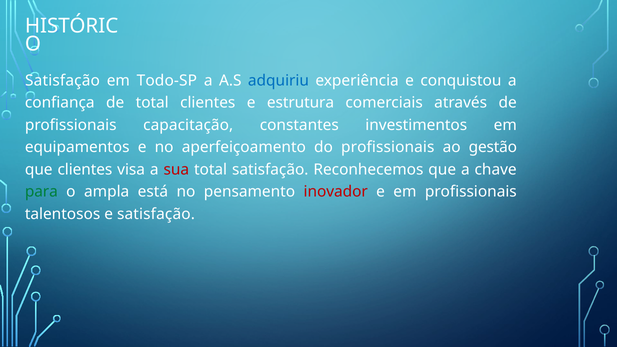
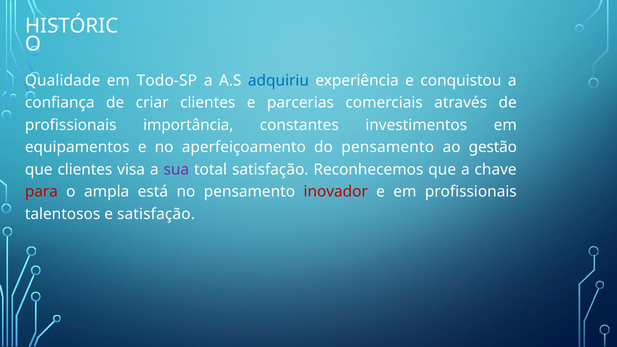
Satisfação at (63, 81): Satisfação -> Qualidade
de total: total -> criar
estrutura: estrutura -> parcerias
capacitação: capacitação -> importância
do profissionais: profissionais -> pensamento
sua colour: red -> purple
para colour: green -> red
